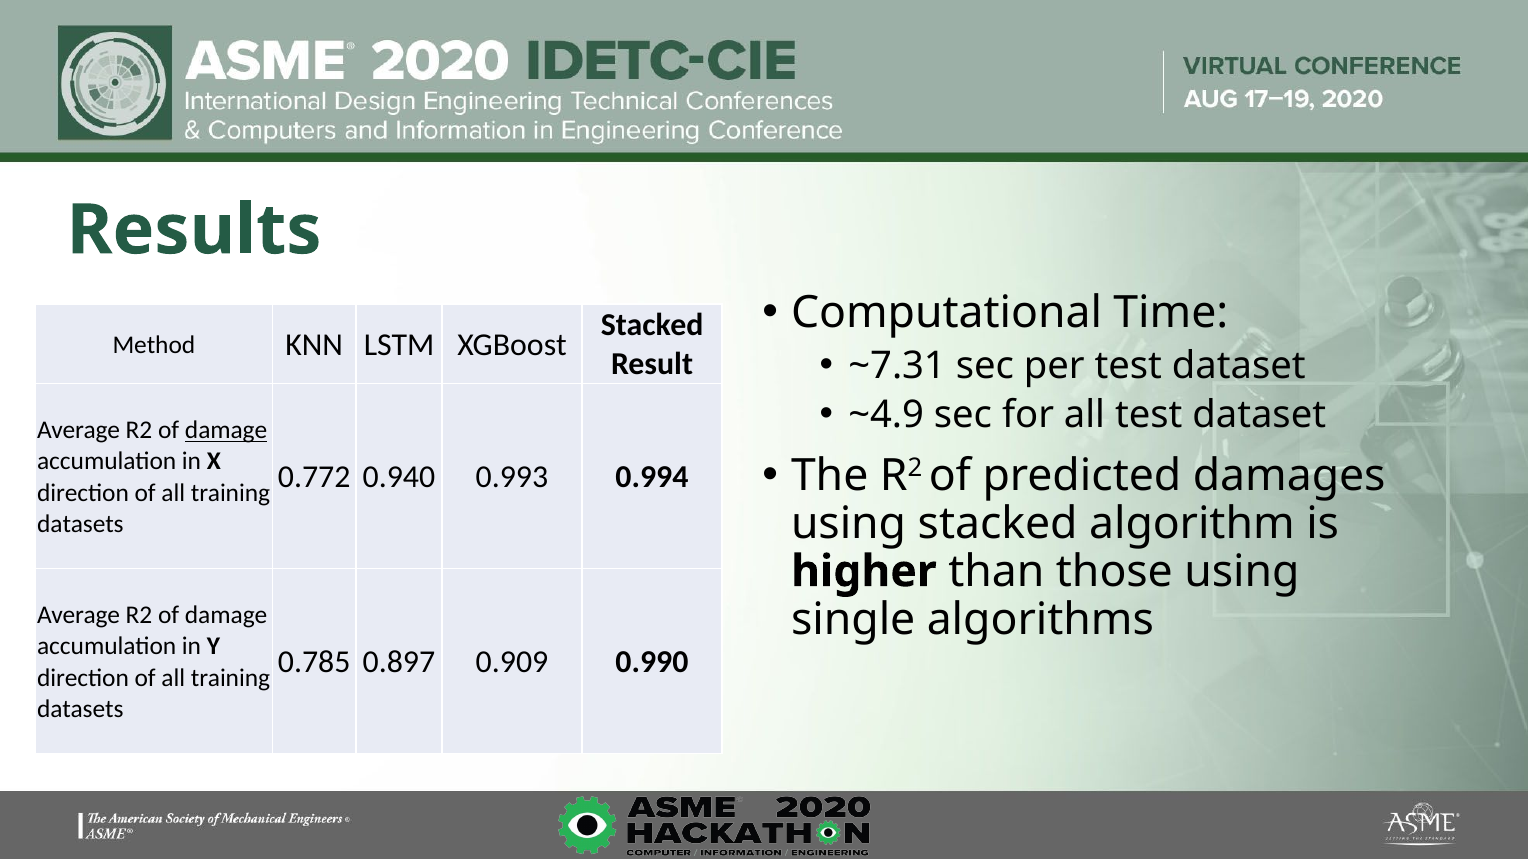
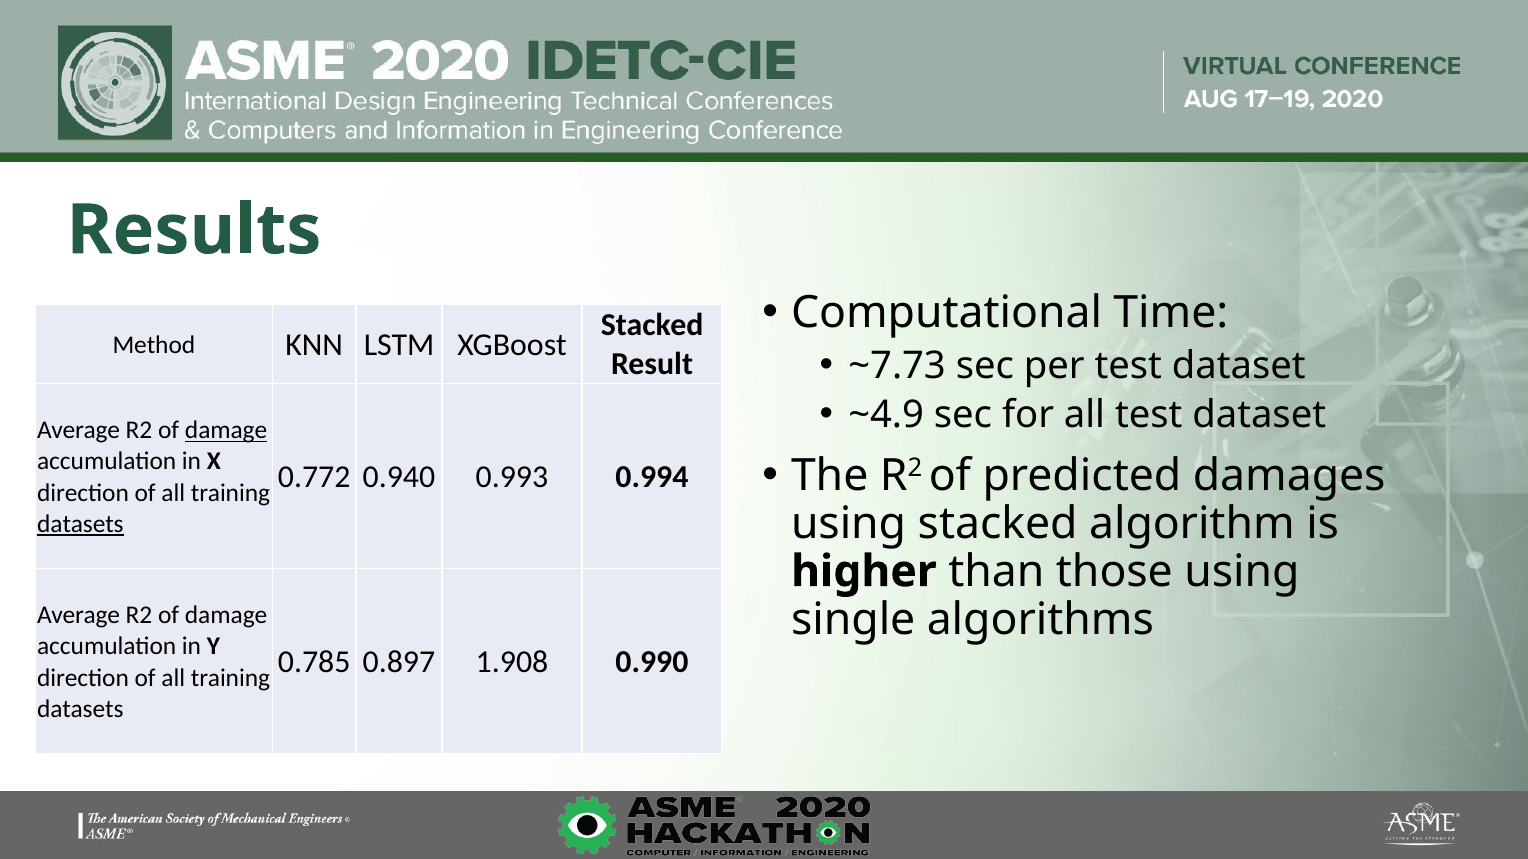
~7.31: ~7.31 -> ~7.73
datasets at (80, 524) underline: none -> present
0.909: 0.909 -> 1.908
